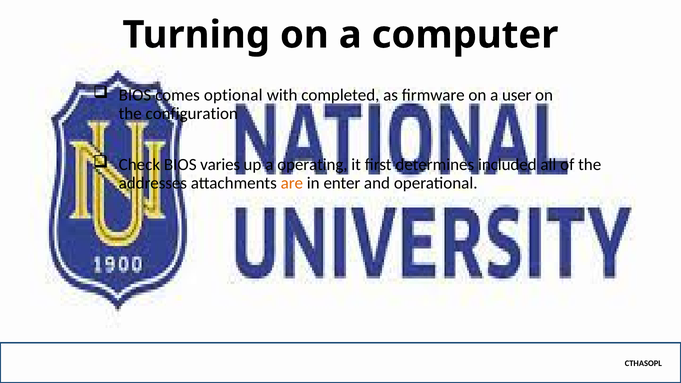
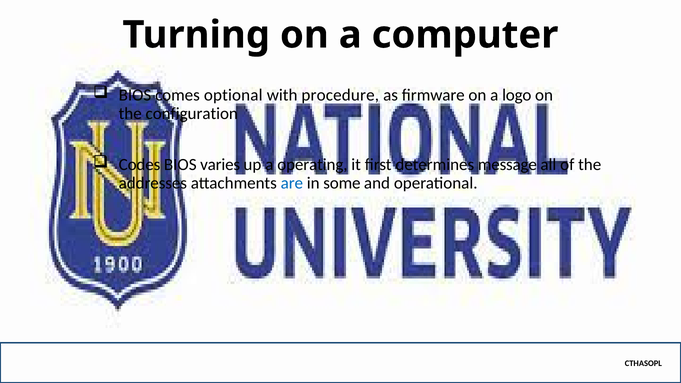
completed: completed -> procedure
user: user -> logo
Check: Check -> Codes
included: included -> message
are colour: orange -> blue
enter: enter -> some
